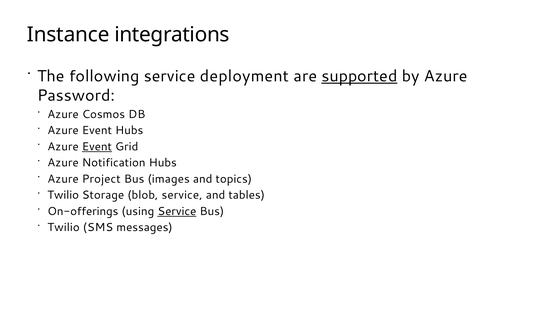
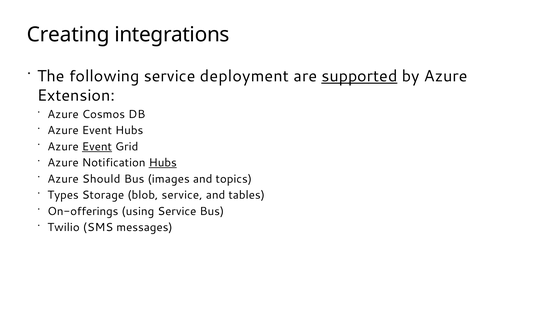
Instance: Instance -> Creating
Password: Password -> Extension
Hubs at (163, 163) underline: none -> present
Project: Project -> Should
Twilio at (63, 195): Twilio -> Types
Service at (177, 211) underline: present -> none
